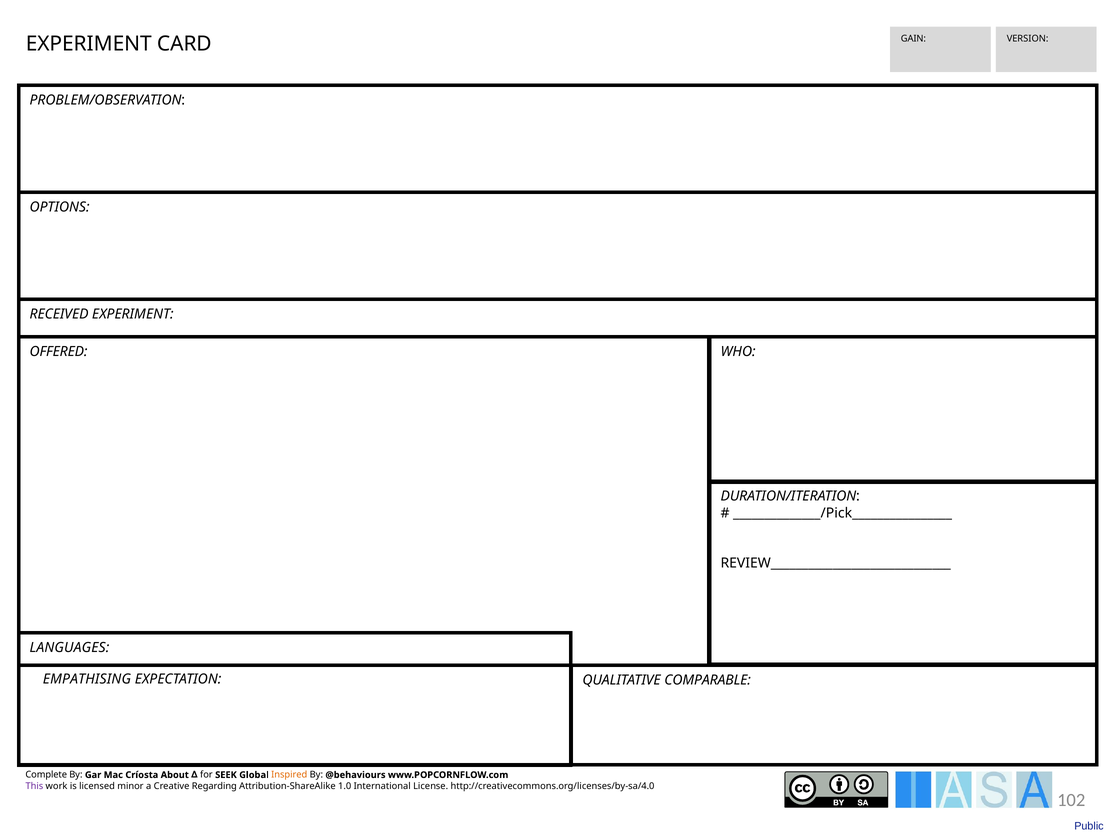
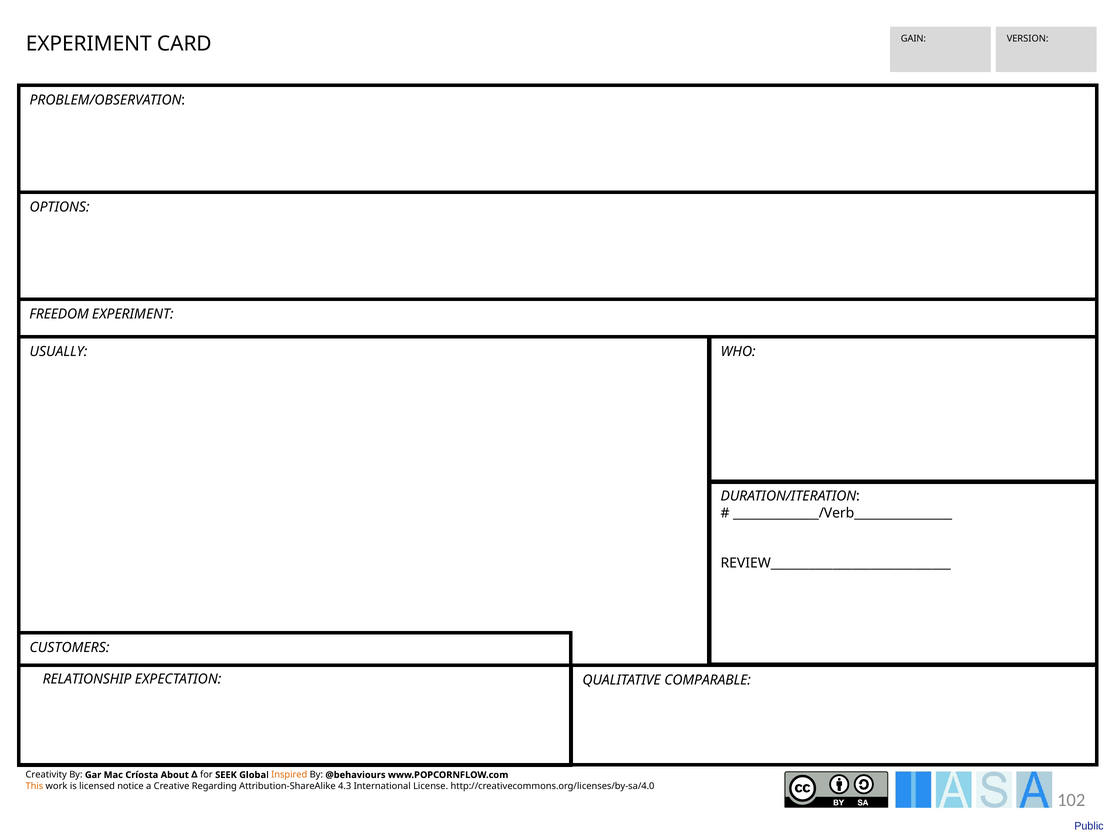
RECEIVED: RECEIVED -> FREEDOM
OFFERED: OFFERED -> USUALLY
______________/Pick________________: ______________/Pick________________ -> ______________/Verb________________
LANGUAGES: LANGUAGES -> CUSTOMERS
EMPATHISING: EMPATHISING -> RELATIONSHIP
Complete: Complete -> Creativity
This colour: purple -> orange
minor: minor -> notice
1.0: 1.0 -> 4.3
